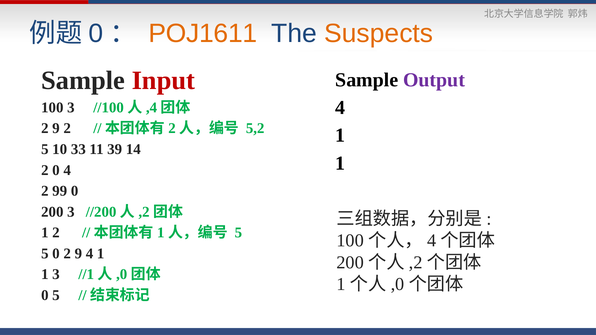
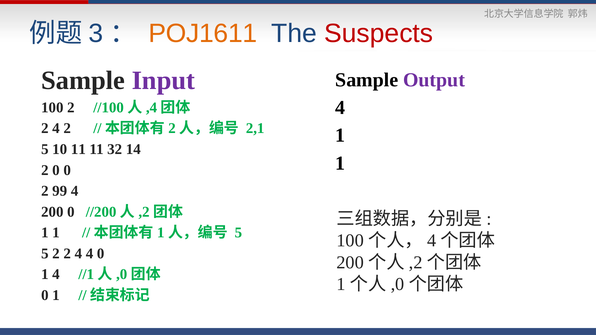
0 at (96, 33): 0 -> 3
Suspects colour: orange -> red
Input colour: red -> purple
100 3: 3 -> 2
9 at (56, 129): 9 -> 4
5,2: 5,2 -> 2,1
10 33: 33 -> 11
39: 39 -> 32
0 4: 4 -> 0
99 0: 0 -> 4
200 3: 3 -> 0
2 at (56, 233): 2 -> 1
5 0: 0 -> 2
9 at (78, 254): 9 -> 4
1 at (101, 254): 1 -> 0
1 3: 3 -> 4
5 at (56, 295): 5 -> 1
